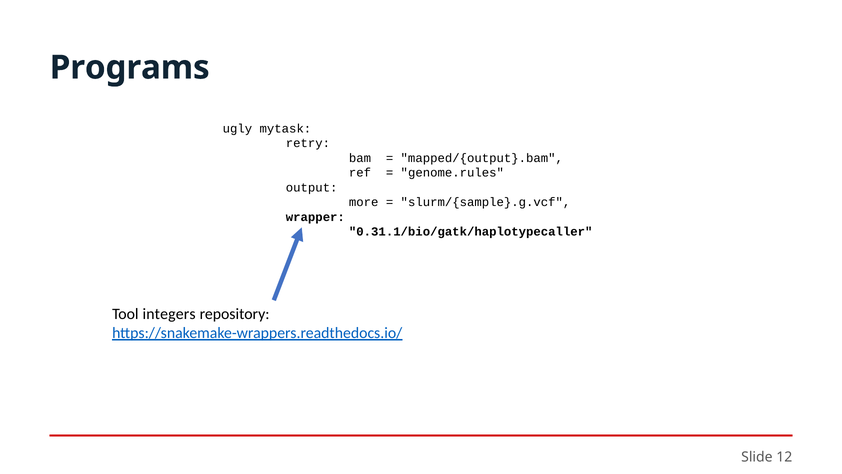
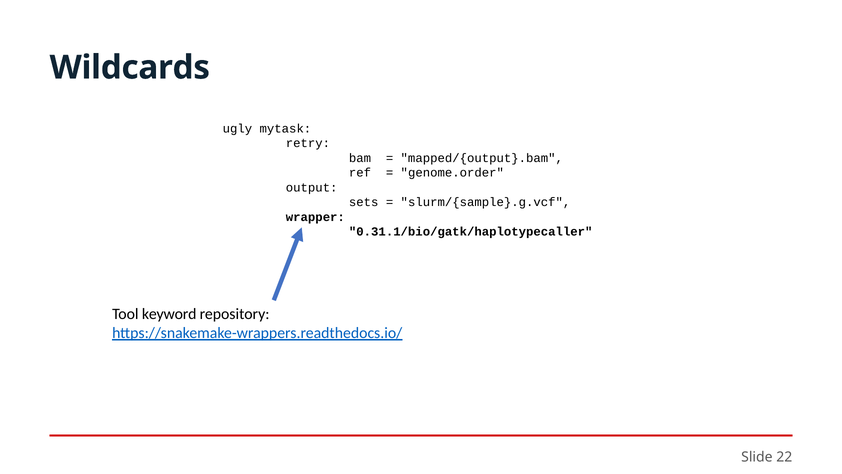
Programs: Programs -> Wildcards
genome.rules: genome.rules -> genome.order
more: more -> sets
integers: integers -> keyword
12: 12 -> 22
